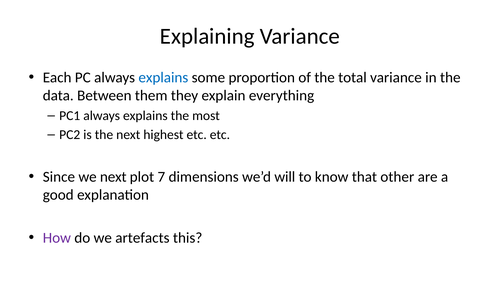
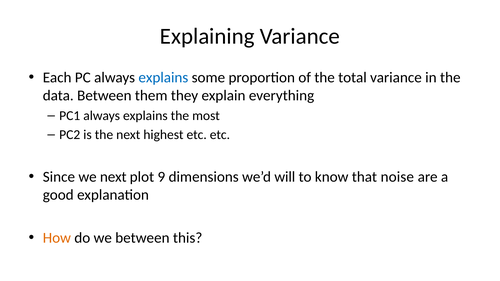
7: 7 -> 9
other: other -> noise
How colour: purple -> orange
we artefacts: artefacts -> between
